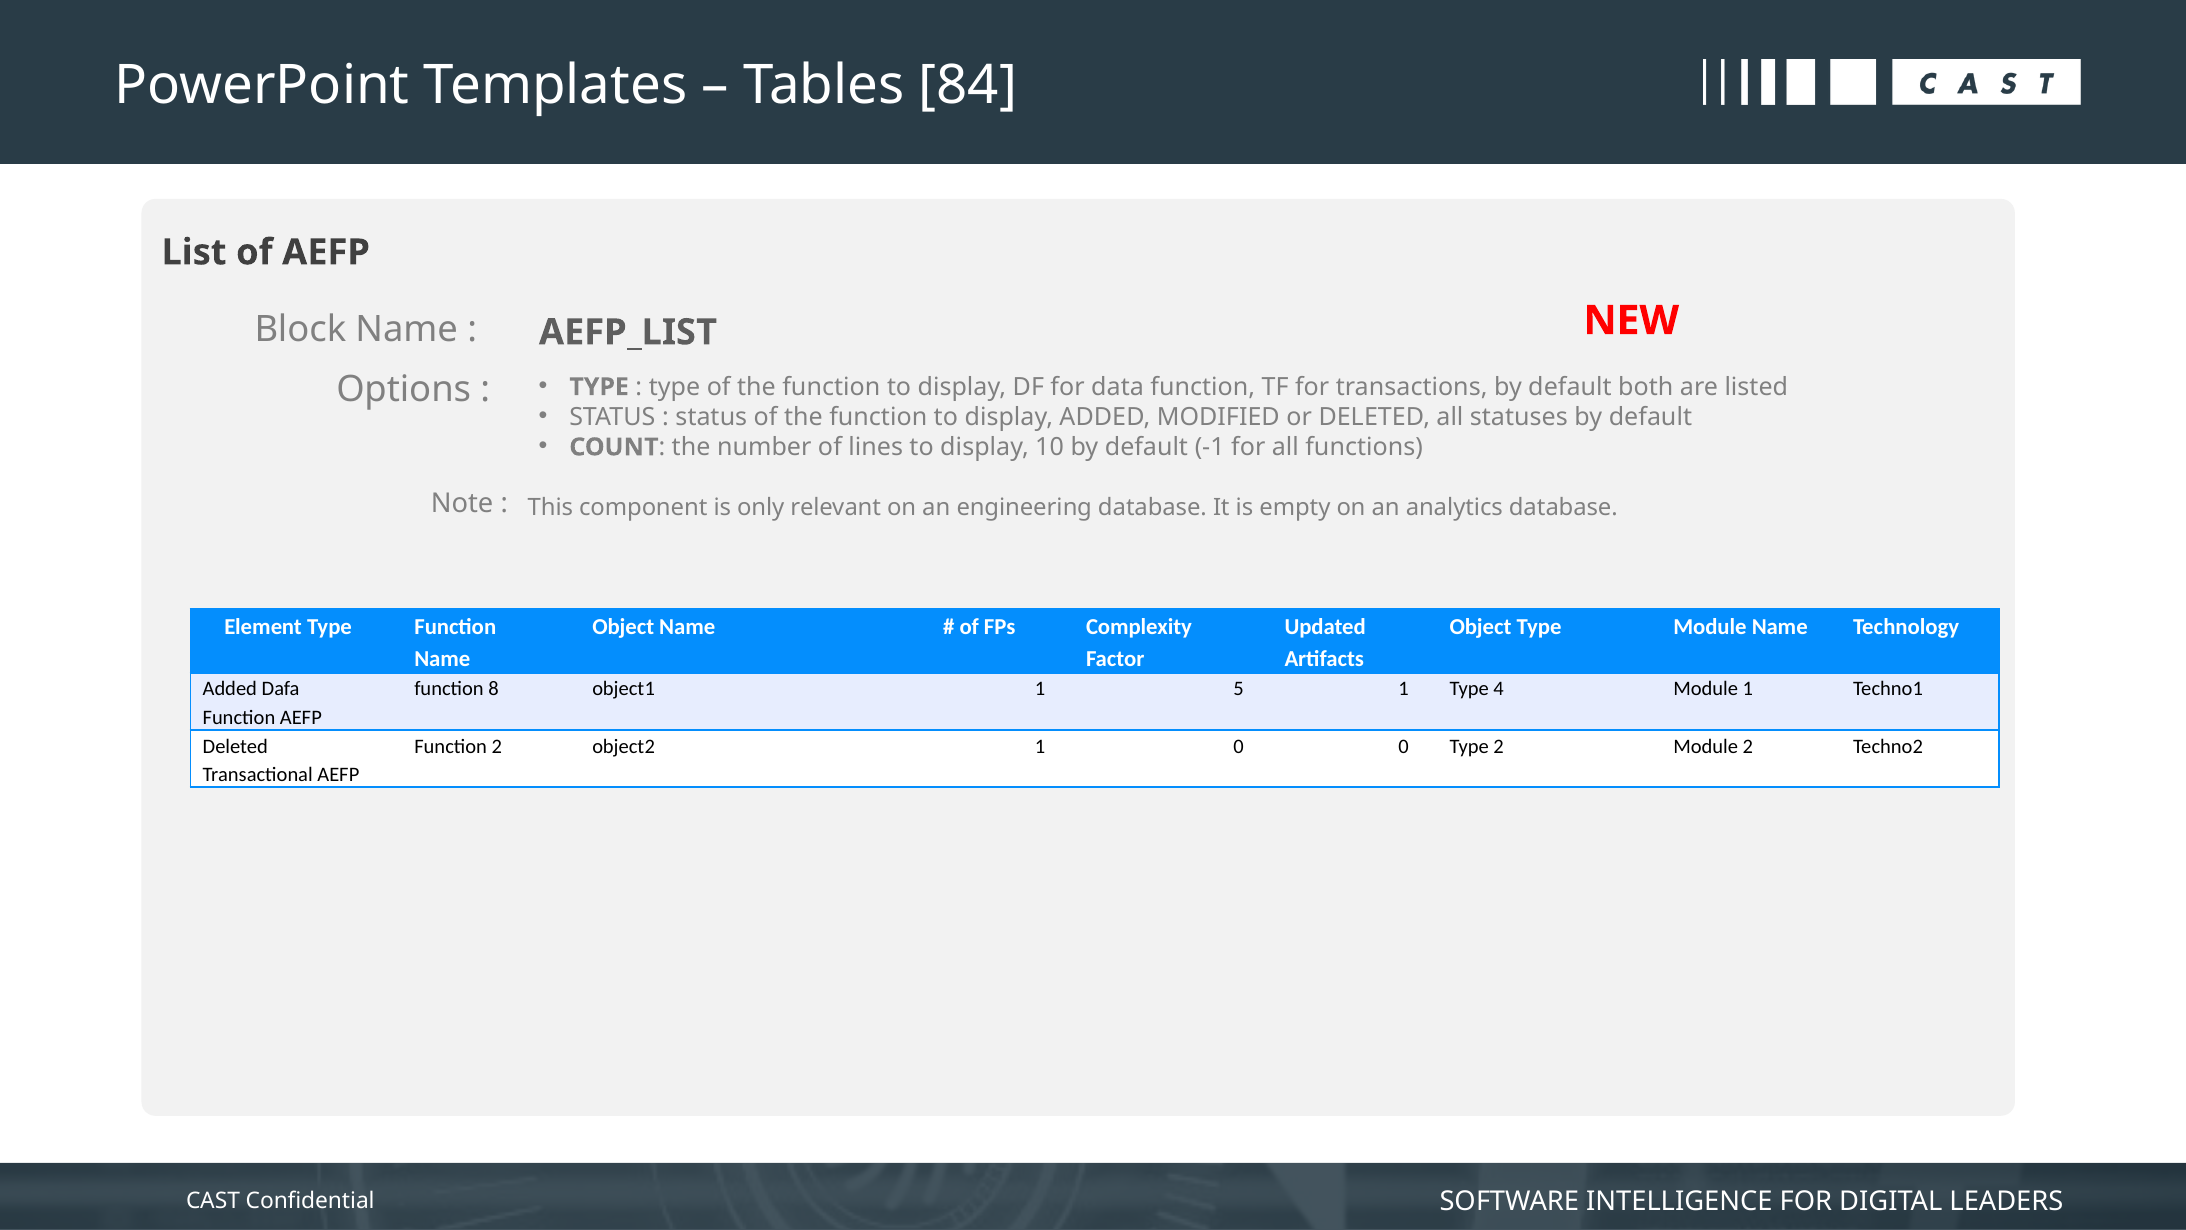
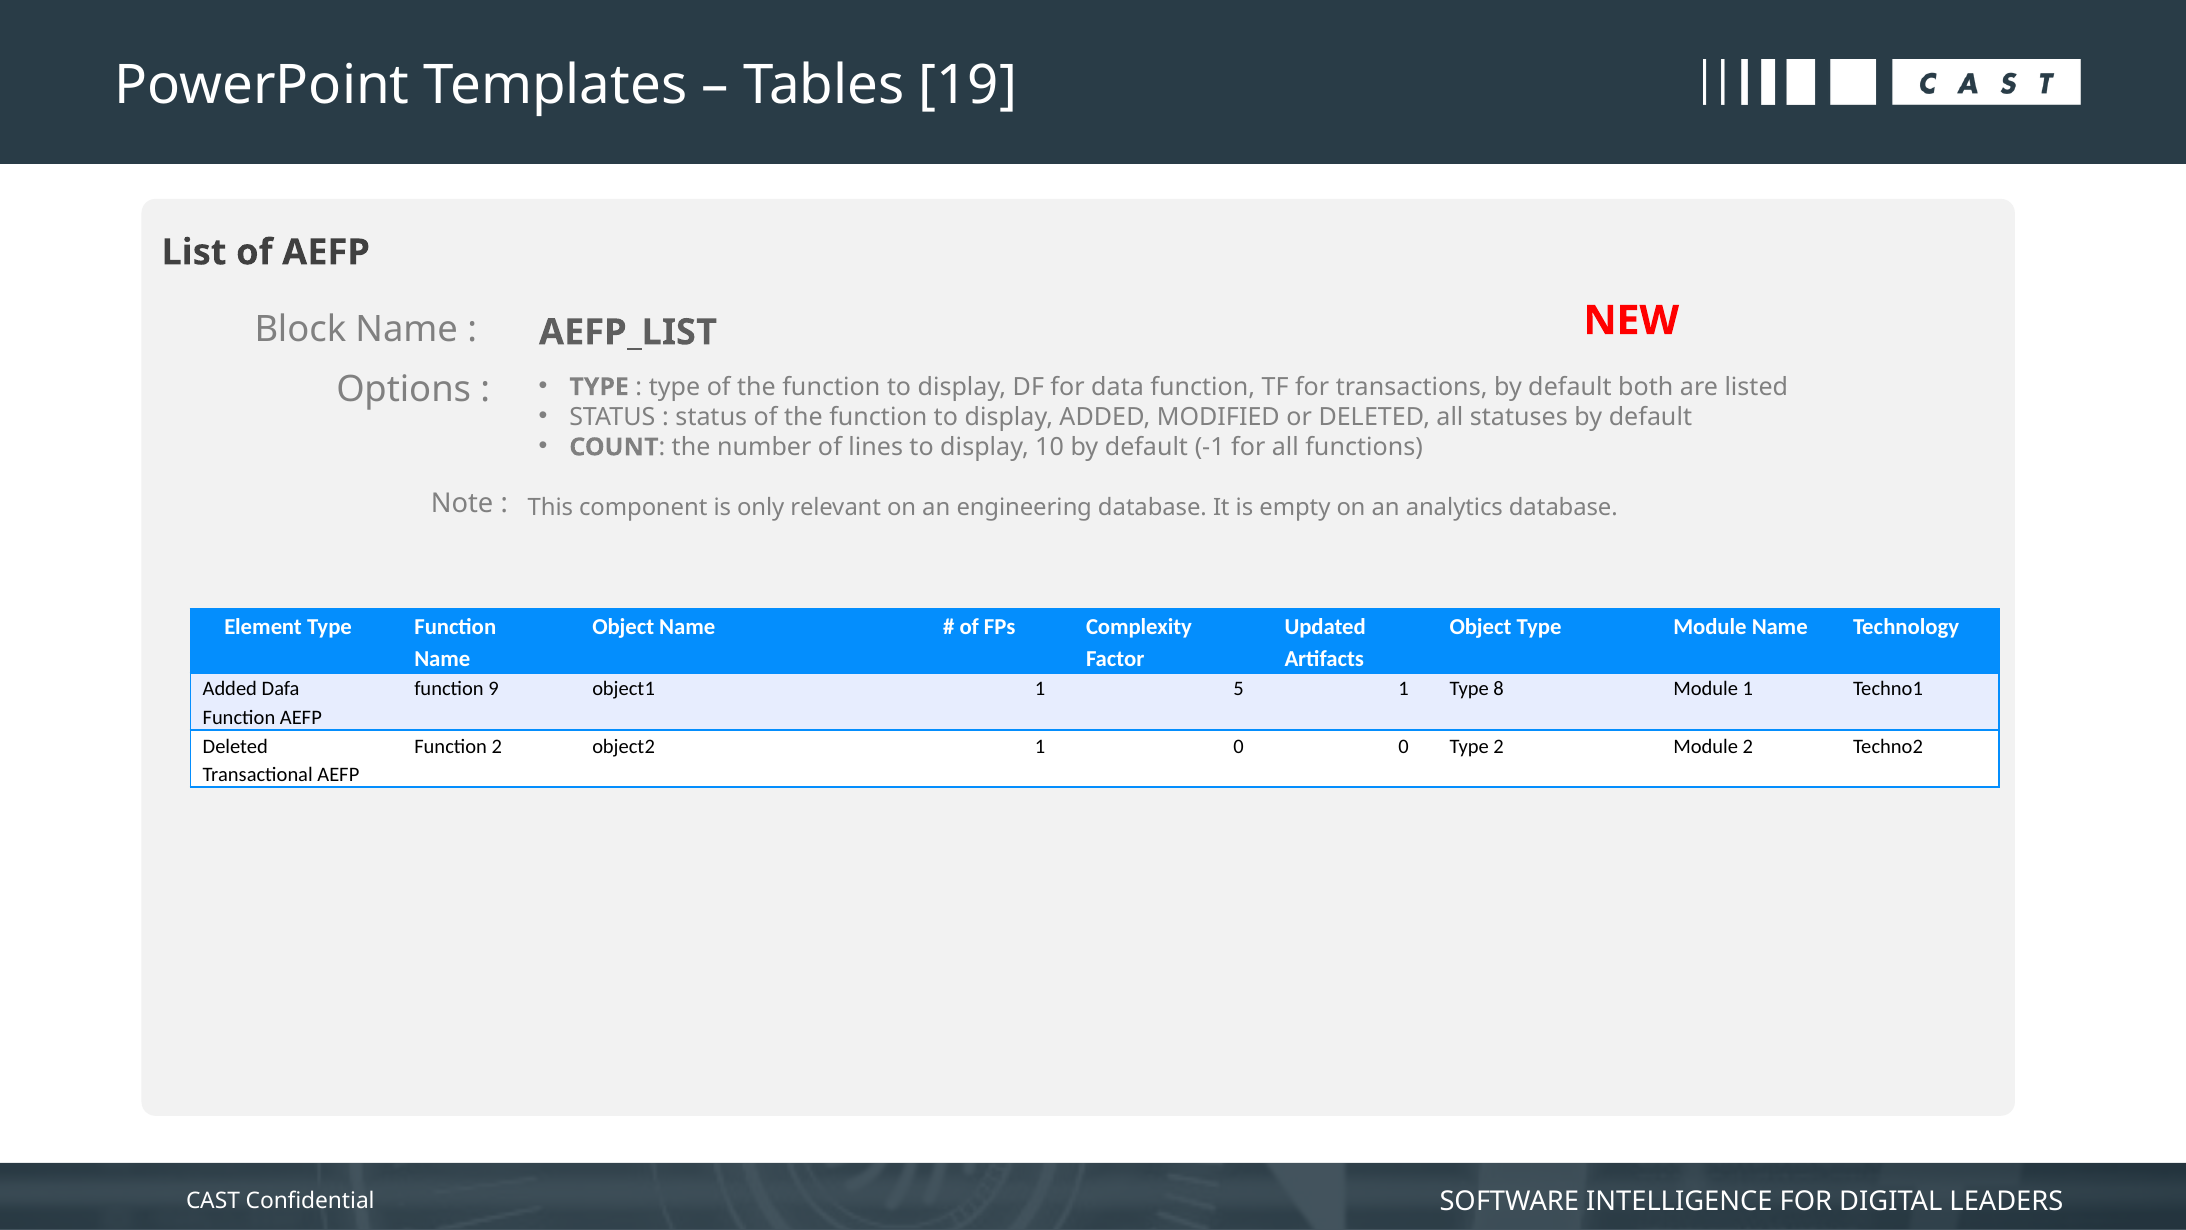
84: 84 -> 19
8: 8 -> 9
4: 4 -> 8
